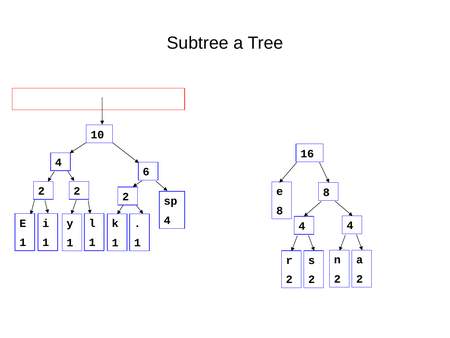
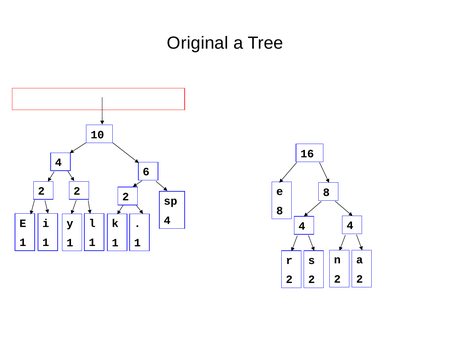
Subtree: Subtree -> Original
